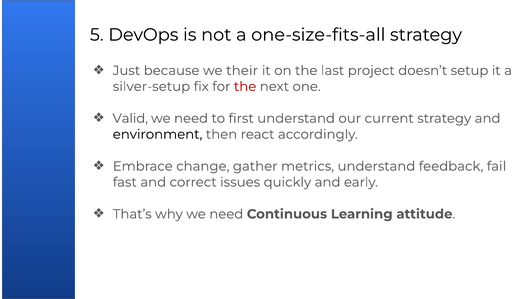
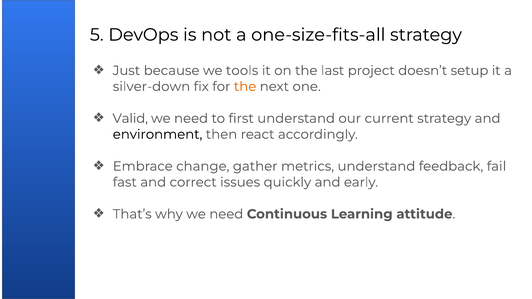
their: their -> tools
silver-setup: silver-setup -> silver-down
the at (245, 87) colour: red -> orange
